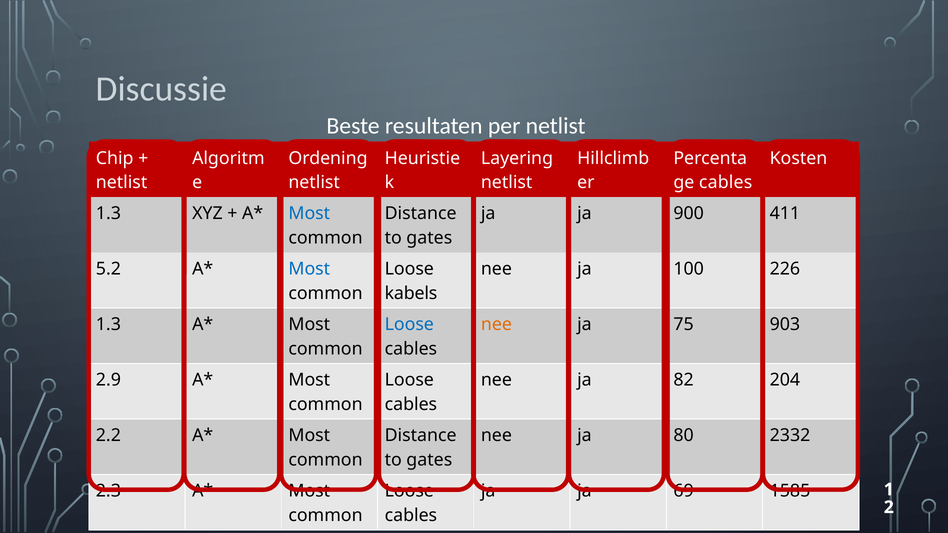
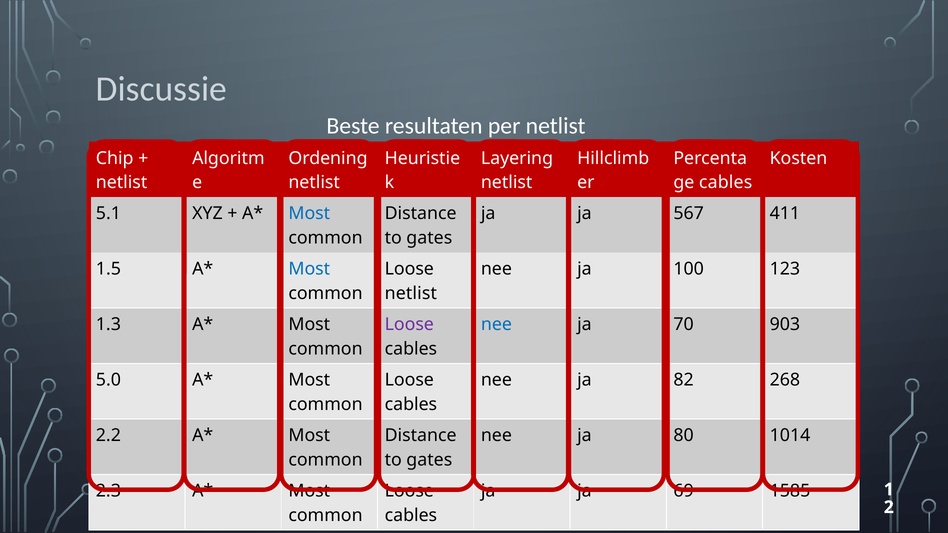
1.3 at (108, 214): 1.3 -> 5.1
900: 900 -> 567
5.2: 5.2 -> 1.5
226: 226 -> 123
kabels at (411, 293): kabels -> netlist
Loose at (409, 325) colour: blue -> purple
nee at (496, 325) colour: orange -> blue
75: 75 -> 70
2.9: 2.9 -> 5.0
204: 204 -> 268
2332: 2332 -> 1014
